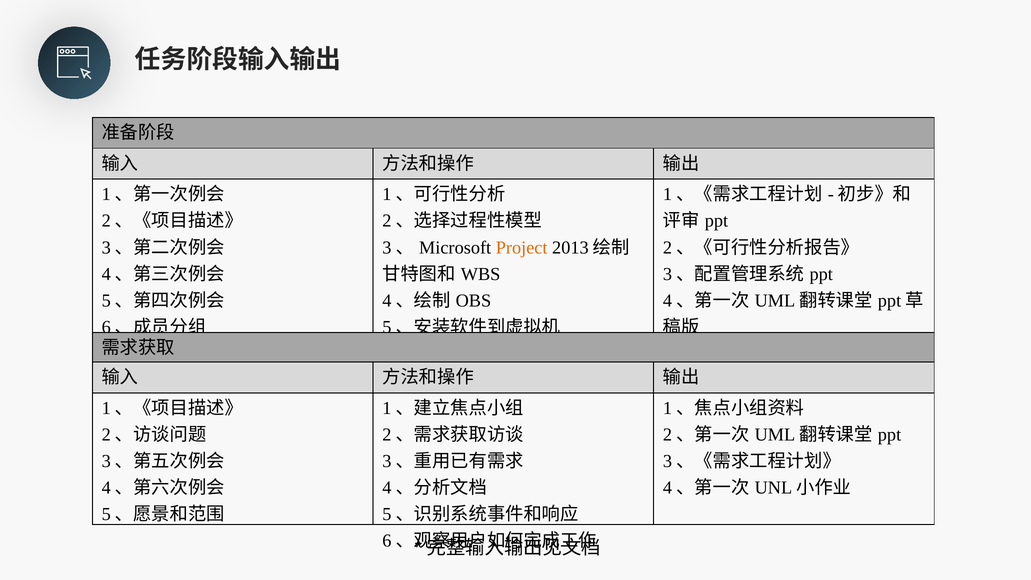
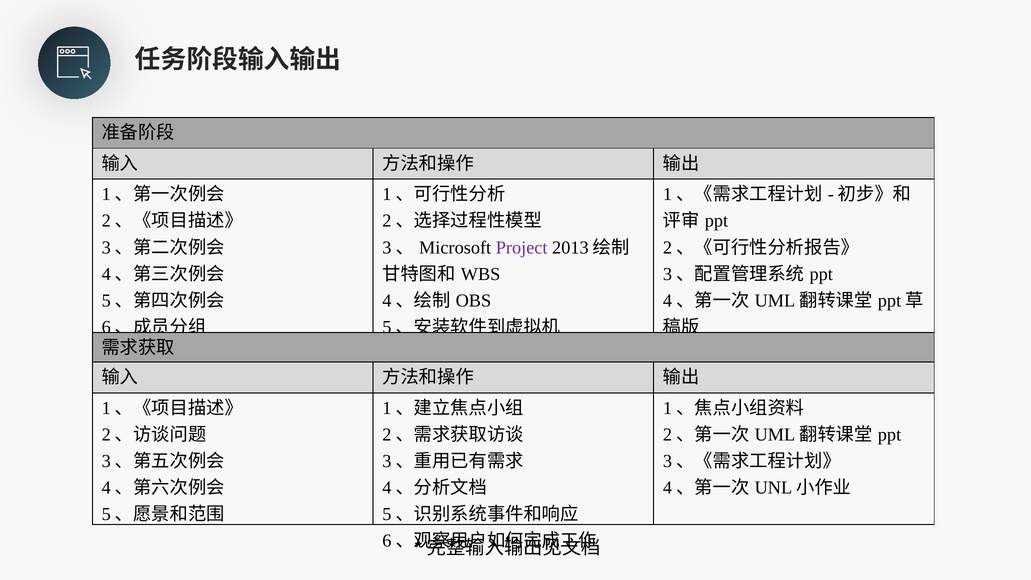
Project colour: orange -> purple
